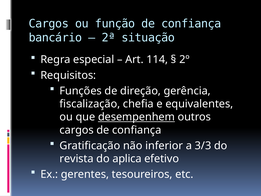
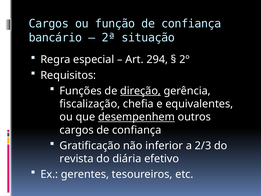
114: 114 -> 294
direção underline: none -> present
3/3: 3/3 -> 2/3
aplica: aplica -> diária
